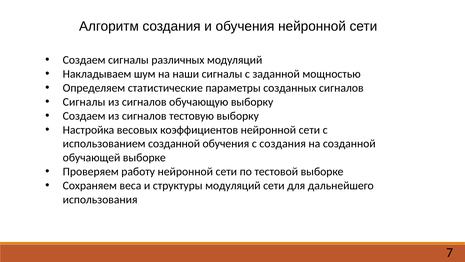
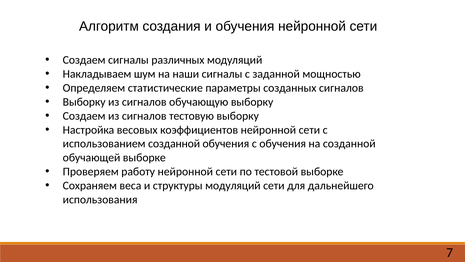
Сигналы at (84, 102): Сигналы -> Выборку
с создания: создания -> обучения
